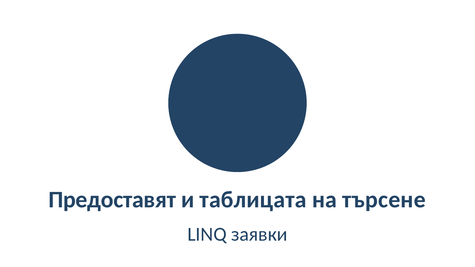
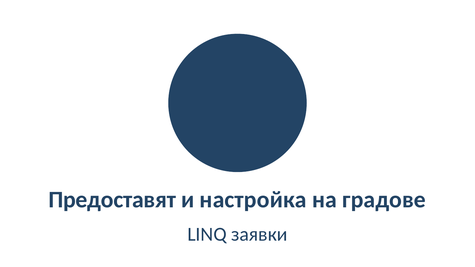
таблицата: таблицата -> настройка
търсене: търсене -> градове
